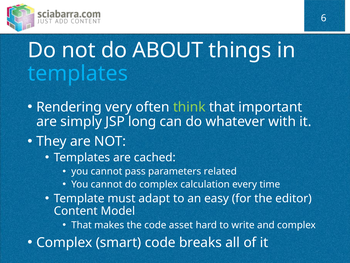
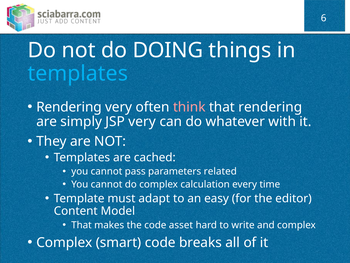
ABOUT: ABOUT -> DOING
think colour: light green -> pink
that important: important -> rendering
JSP long: long -> very
